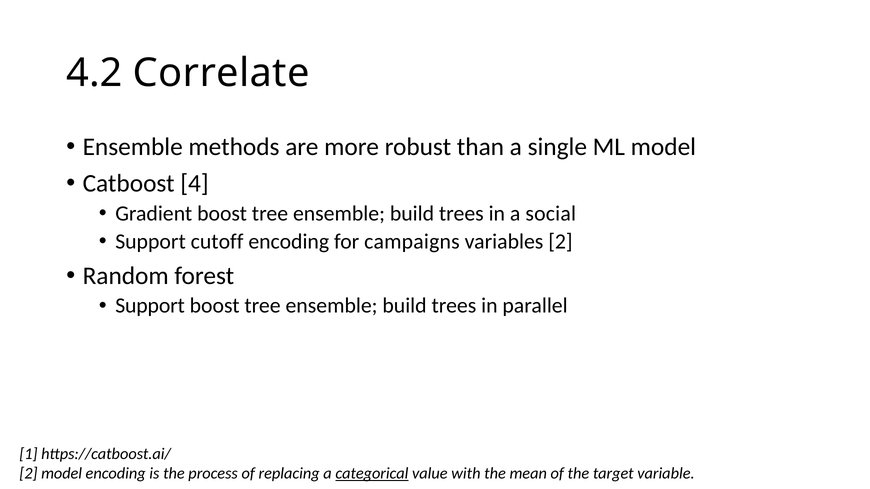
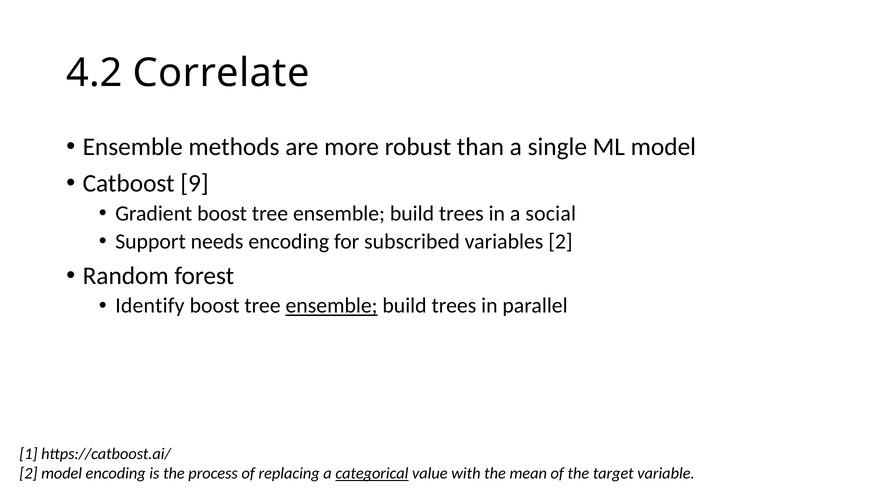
4: 4 -> 9
cutoff: cutoff -> needs
campaigns: campaigns -> subscribed
Support at (150, 306): Support -> Identify
ensemble at (332, 306) underline: none -> present
